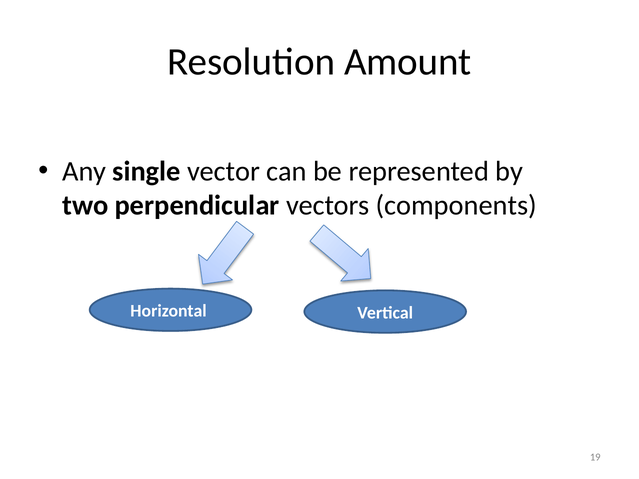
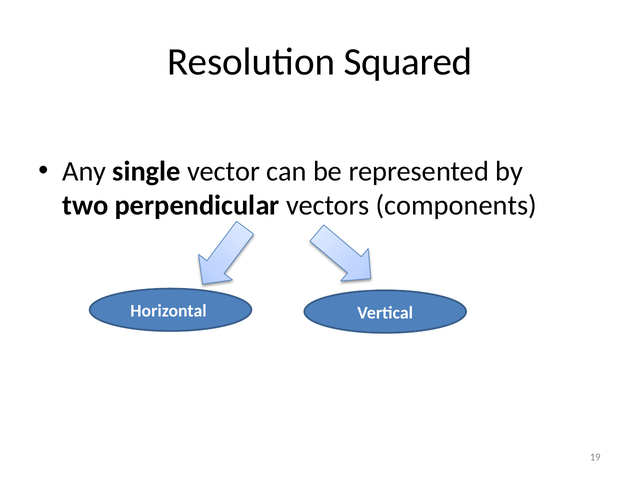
Amount: Amount -> Squared
